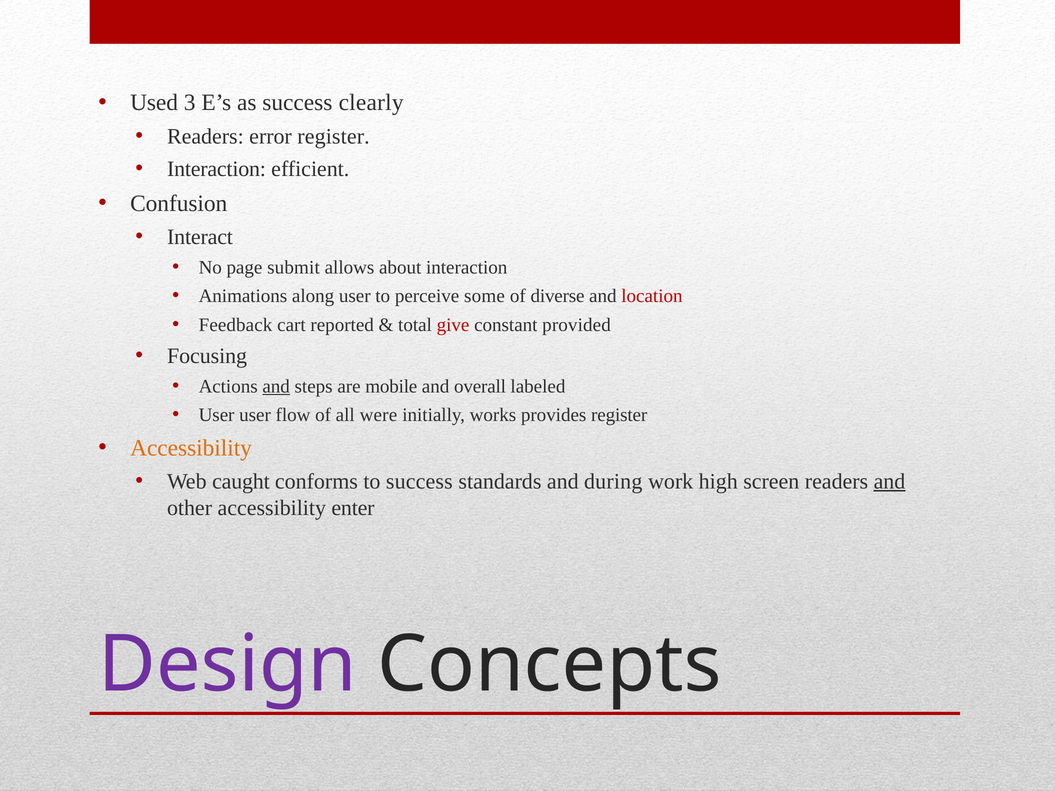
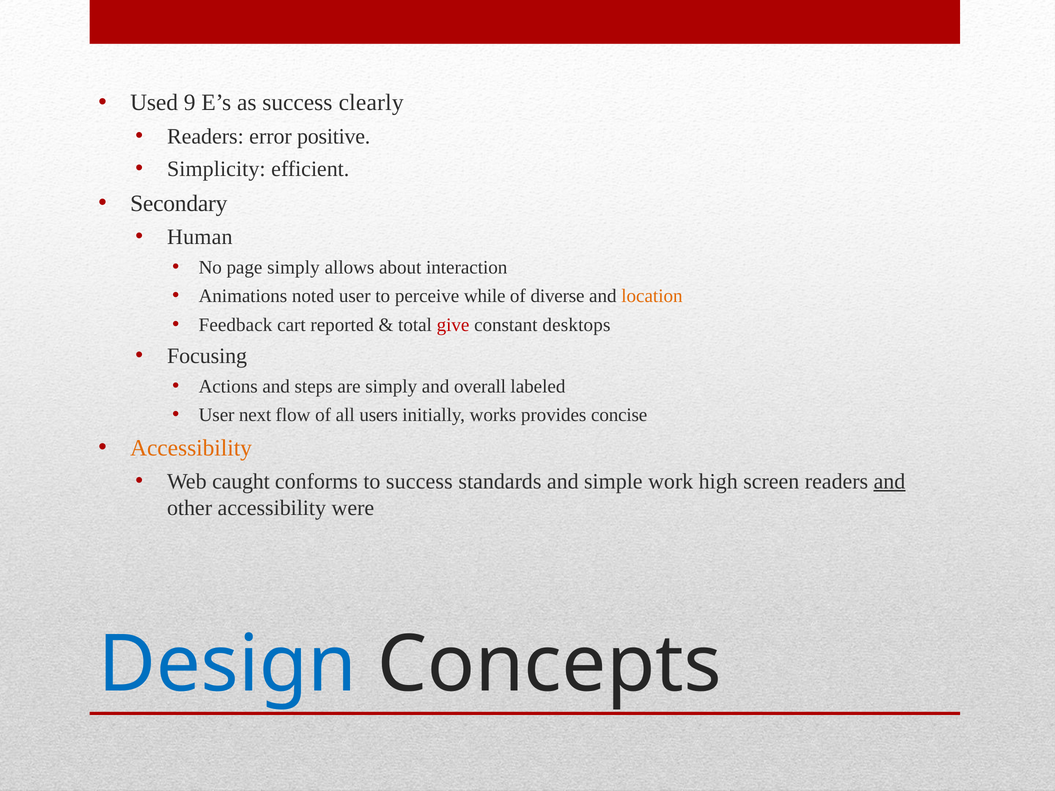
3: 3 -> 9
error register: register -> positive
Interaction at (216, 169): Interaction -> Simplicity
Confusion: Confusion -> Secondary
Interact: Interact -> Human
page submit: submit -> simply
along: along -> noted
some: some -> while
location colour: red -> orange
provided: provided -> desktops
and at (276, 386) underline: present -> none
are mobile: mobile -> simply
User user: user -> next
were: were -> users
provides register: register -> concise
during: during -> simple
enter: enter -> were
Design colour: purple -> blue
